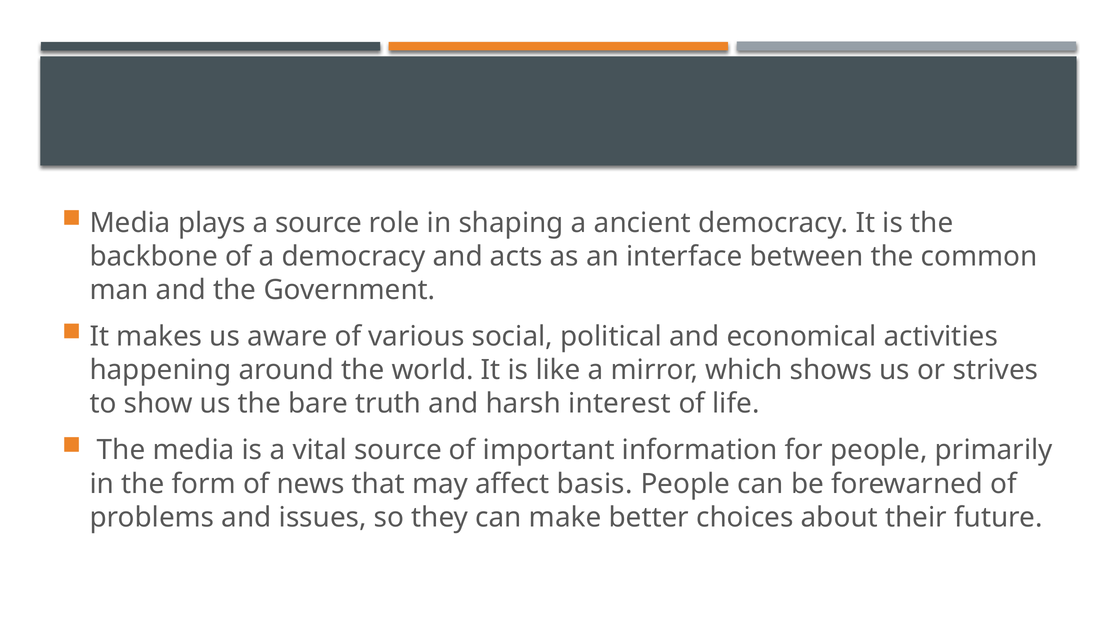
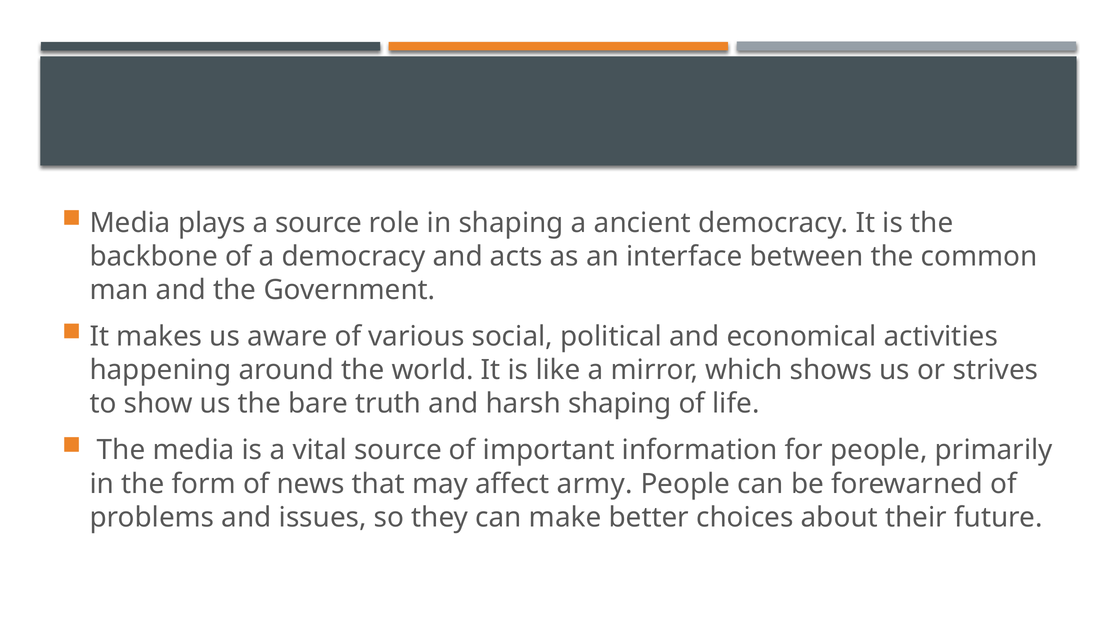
harsh interest: interest -> shaping
basis: basis -> army
